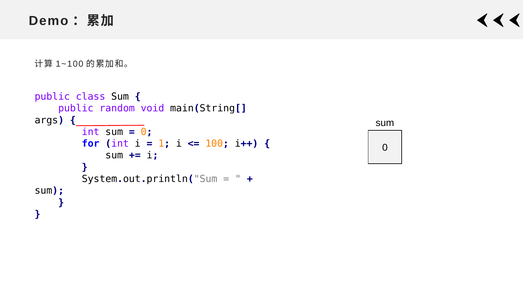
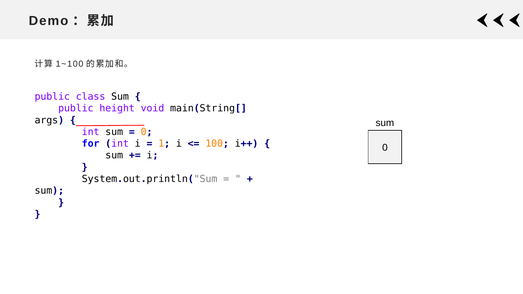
random: random -> height
